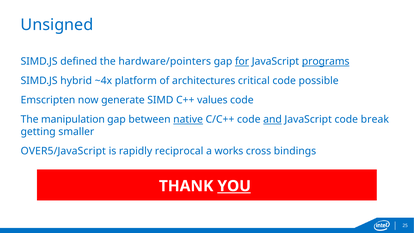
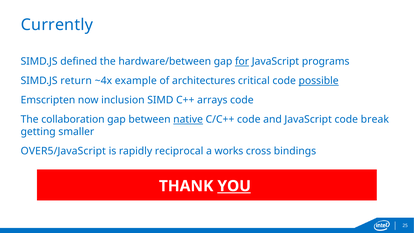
Unsigned: Unsigned -> Currently
hardware/pointers: hardware/pointers -> hardware/between
programs underline: present -> none
hybrid: hybrid -> return
platform: platform -> example
possible underline: none -> present
generate: generate -> inclusion
values: values -> arrays
manipulation: manipulation -> collaboration
and underline: present -> none
